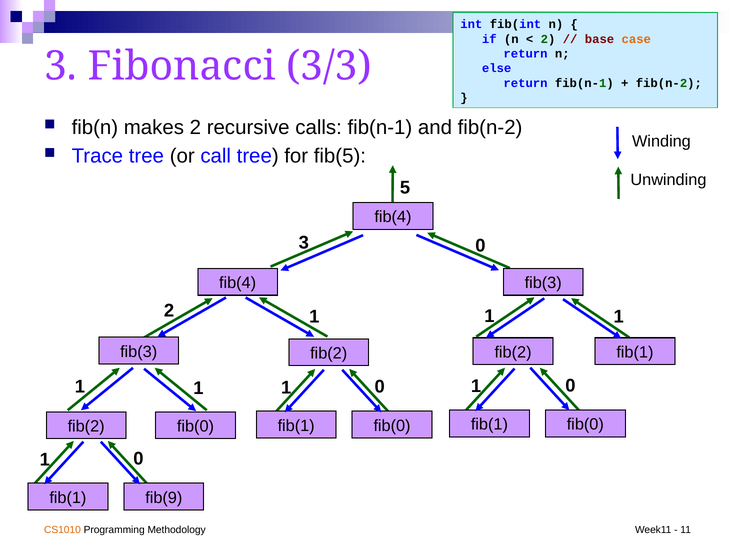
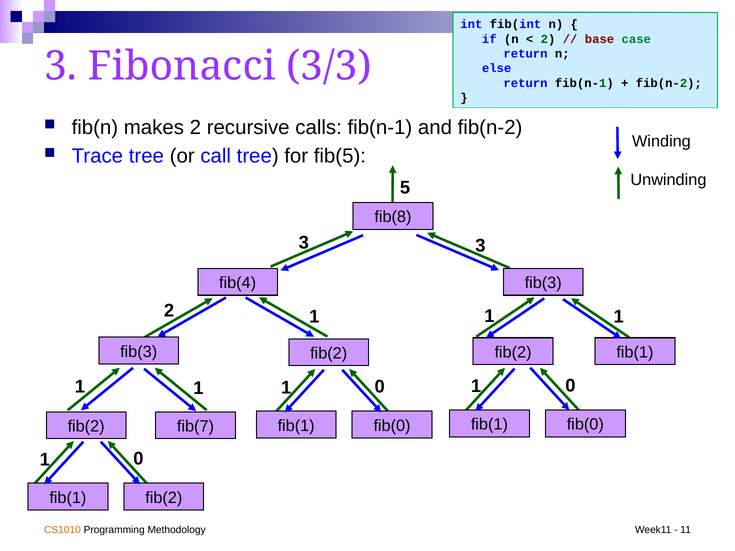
case colour: orange -> green
fib(4 at (393, 217): fib(4 -> fib(8
3 0: 0 -> 3
fib(2 fib(0: fib(0 -> fib(7
fib(9 at (164, 498): fib(9 -> fib(2
